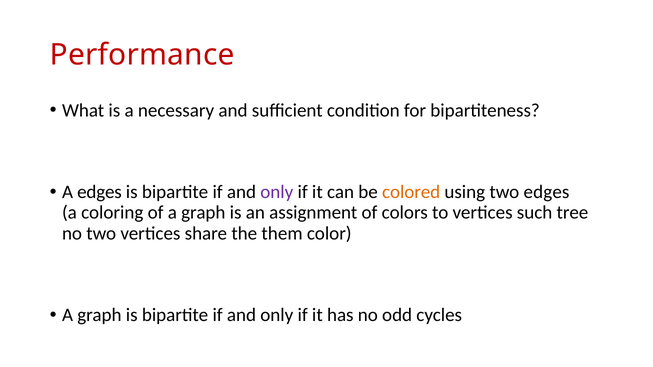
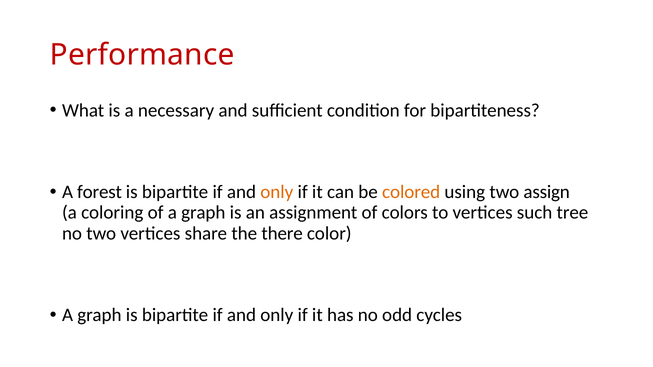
A edges: edges -> forest
only at (277, 192) colour: purple -> orange
two edges: edges -> assign
them: them -> there
